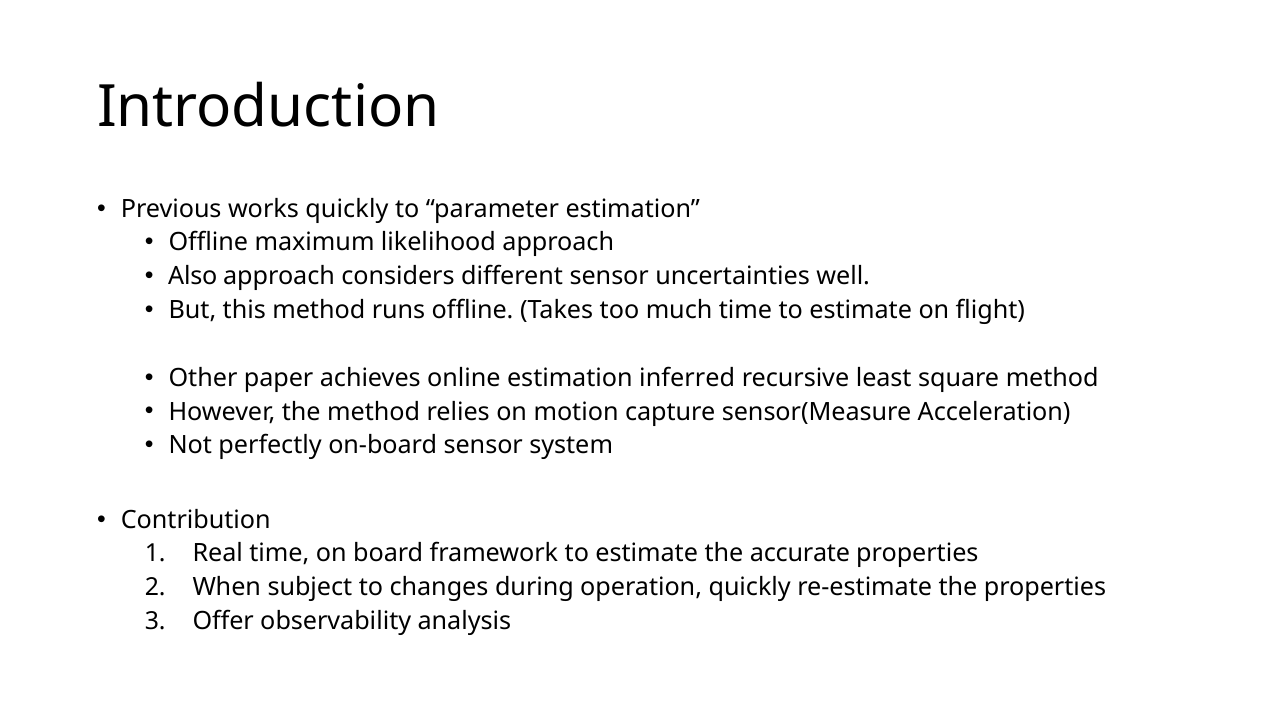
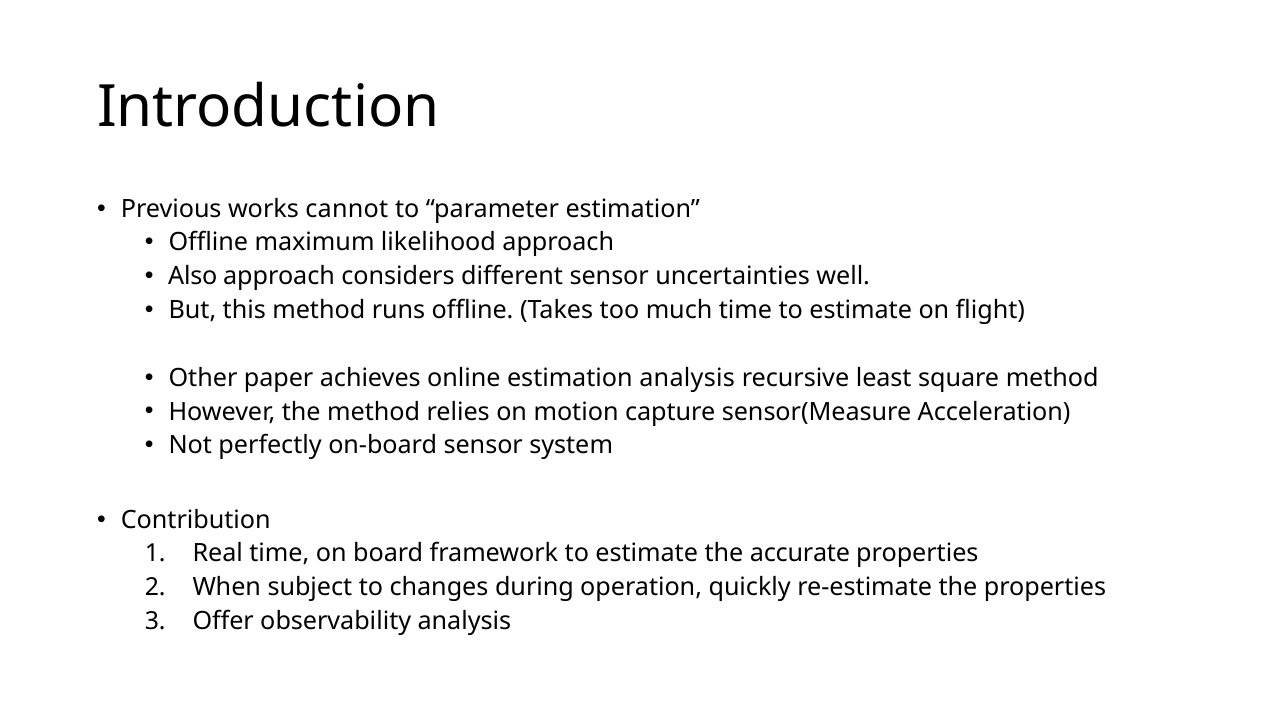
works quickly: quickly -> cannot
estimation inferred: inferred -> analysis
